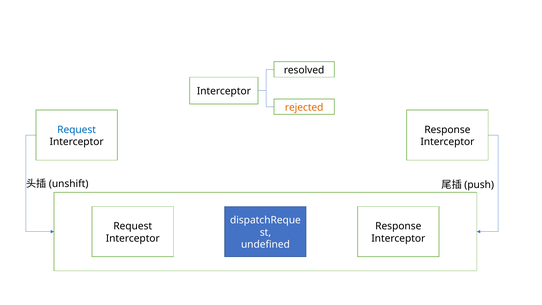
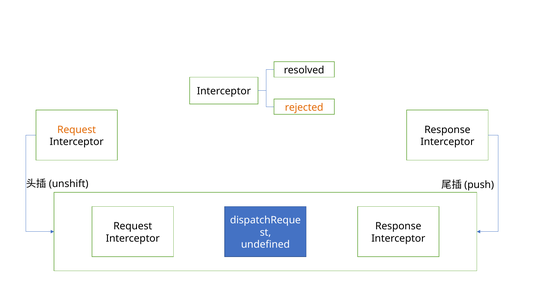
Request at (77, 130) colour: blue -> orange
